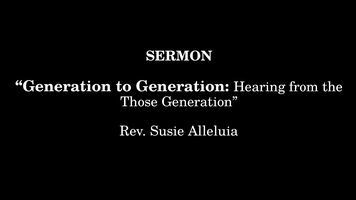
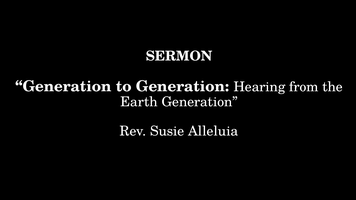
Those: Those -> Earth
